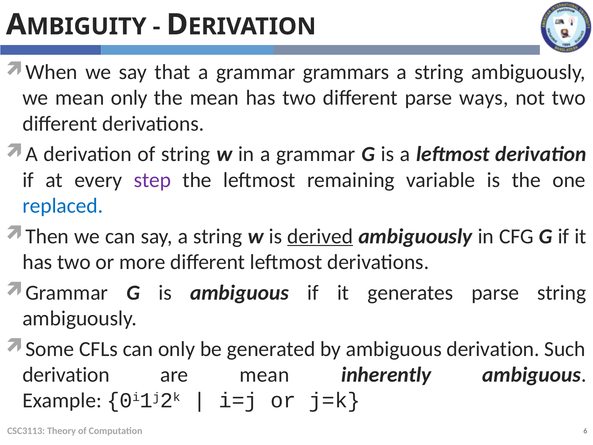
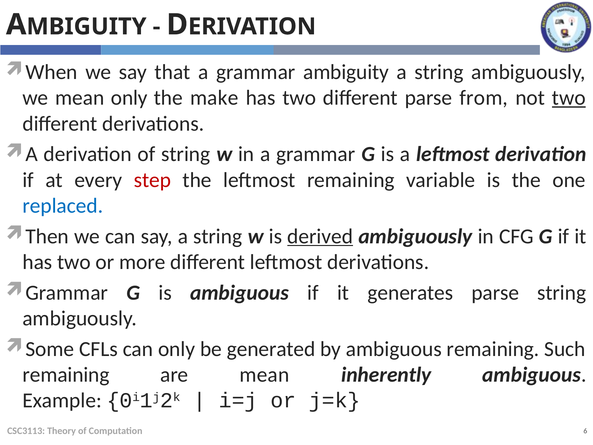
grammars: grammars -> ambiguity
the mean: mean -> make
ways: ways -> from
two at (569, 98) underline: none -> present
step colour: purple -> red
ambiguous derivation: derivation -> remaining
derivation at (66, 374): derivation -> remaining
